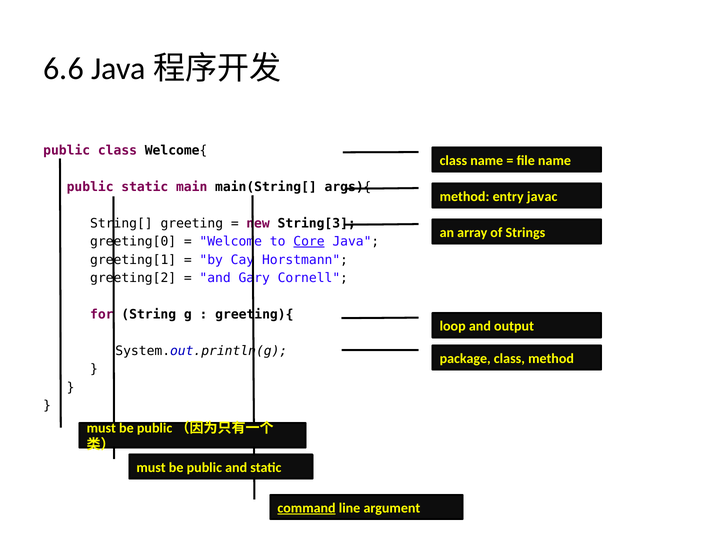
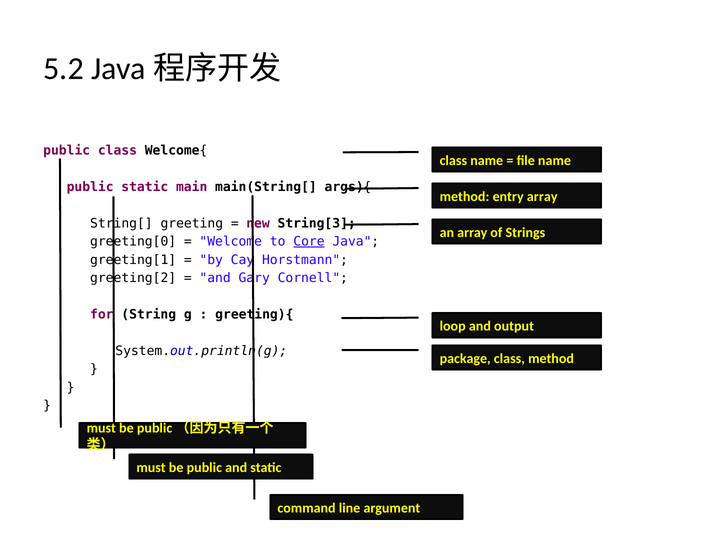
6.6: 6.6 -> 5.2
entry javac: javac -> array
command underline: present -> none
